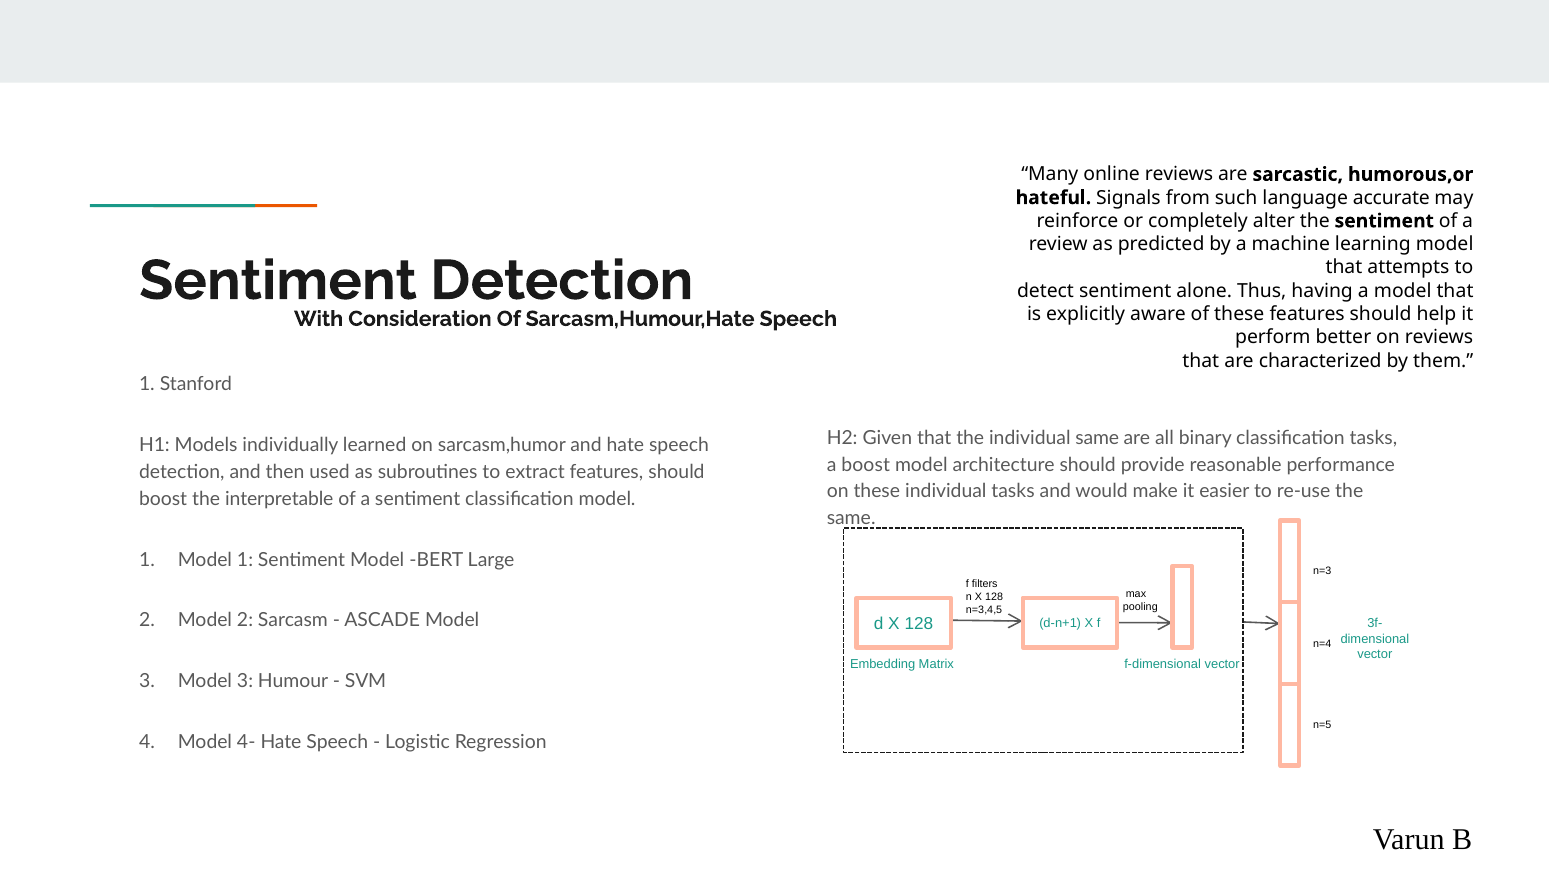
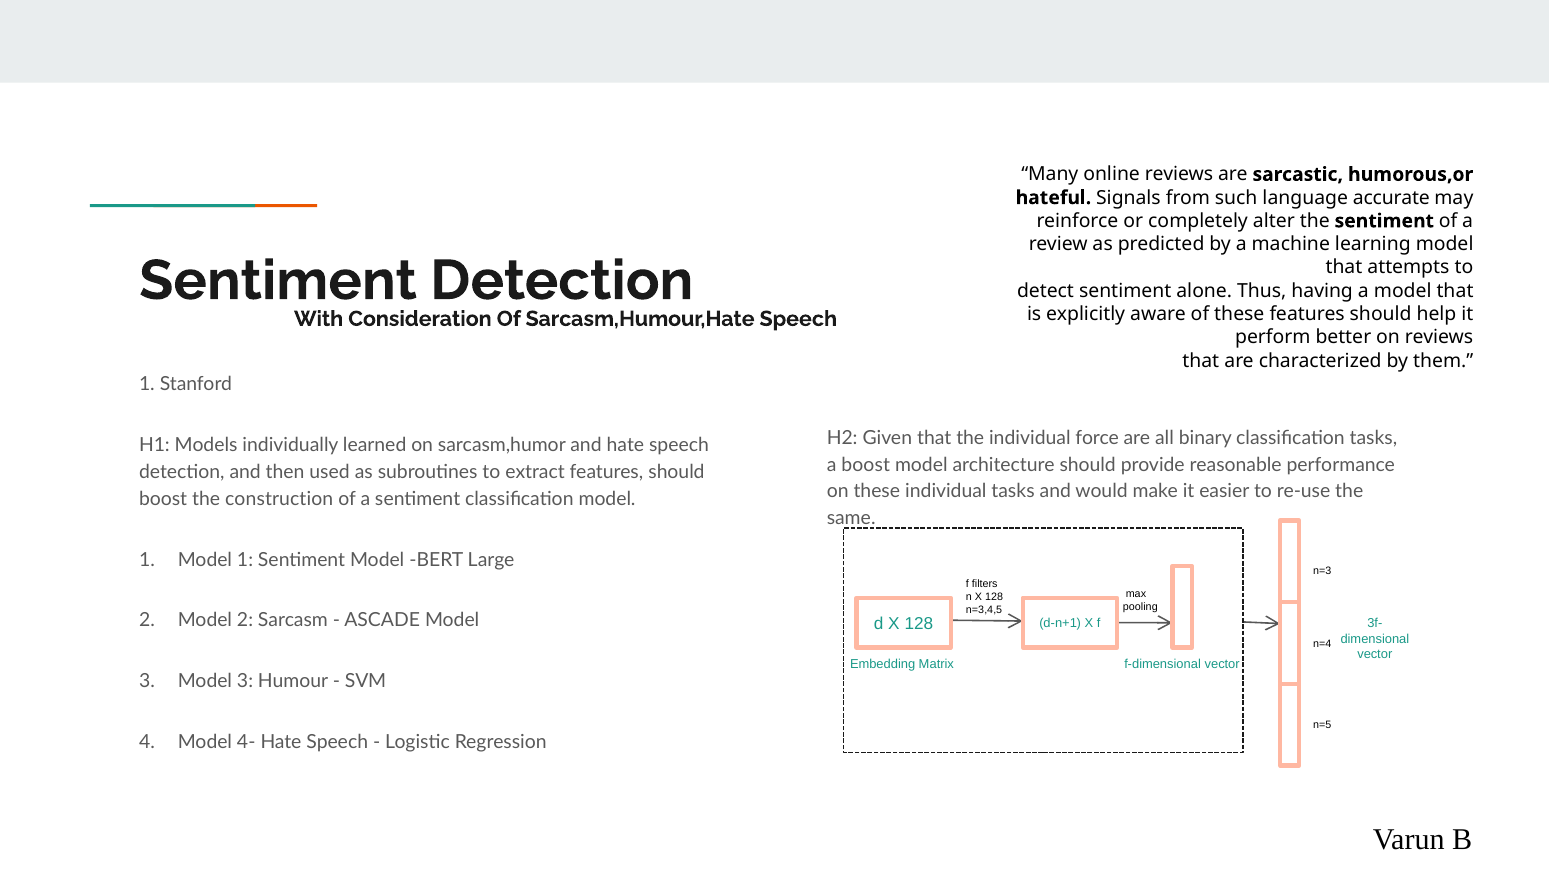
individual same: same -> force
interpretable: interpretable -> construction
